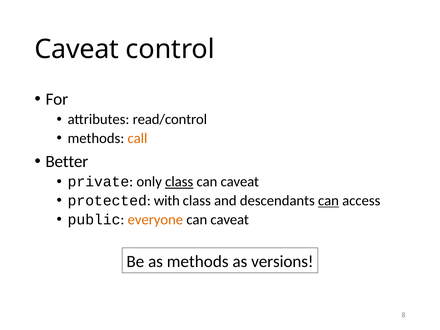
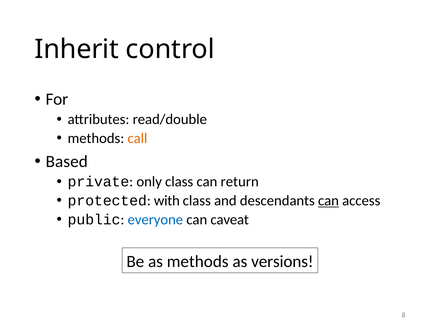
Caveat at (77, 49): Caveat -> Inherit
read/control: read/control -> read/double
Better: Better -> Based
class at (179, 182) underline: present -> none
caveat at (240, 182): caveat -> return
everyone colour: orange -> blue
